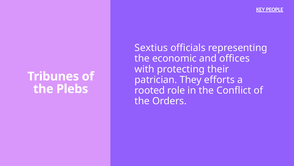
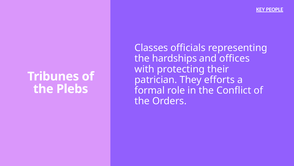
Sextius: Sextius -> Classes
economic: economic -> hardships
rooted: rooted -> formal
